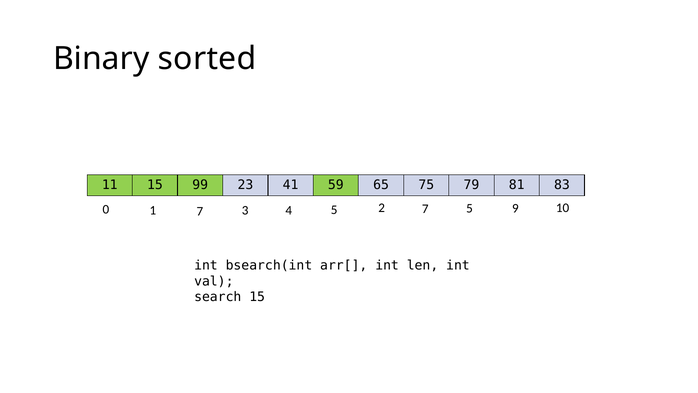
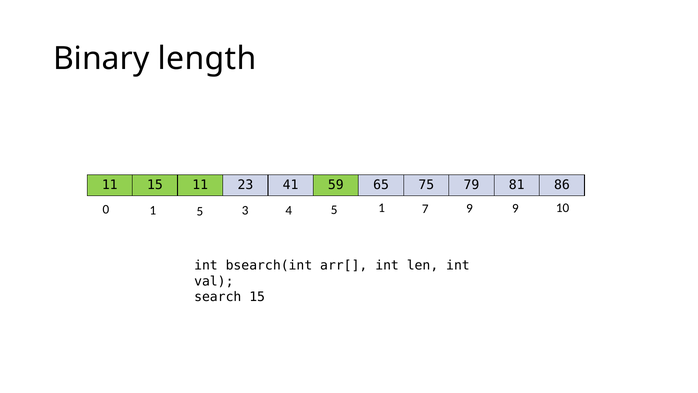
sorted: sorted -> length
15 99: 99 -> 11
83: 83 -> 86
1 7: 7 -> 5
5 2: 2 -> 1
7 5: 5 -> 9
